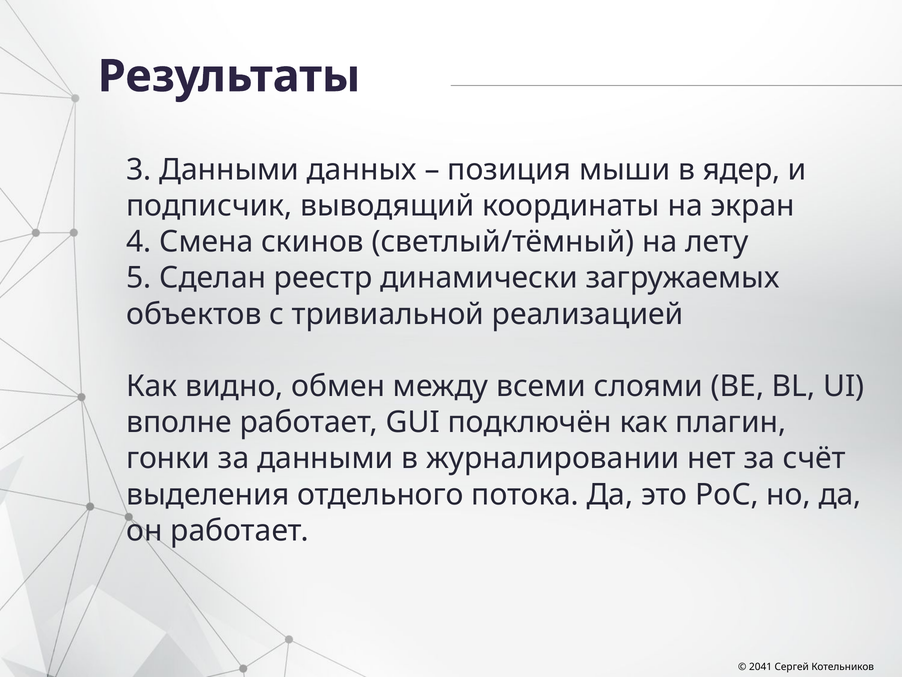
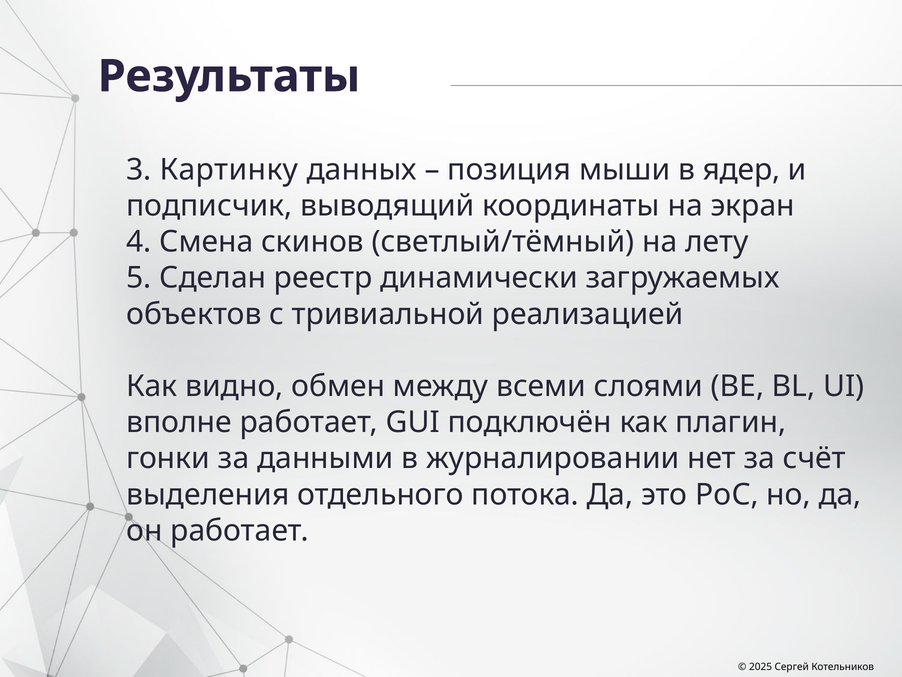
3 Данными: Данными -> Картинку
2041: 2041 -> 2025
